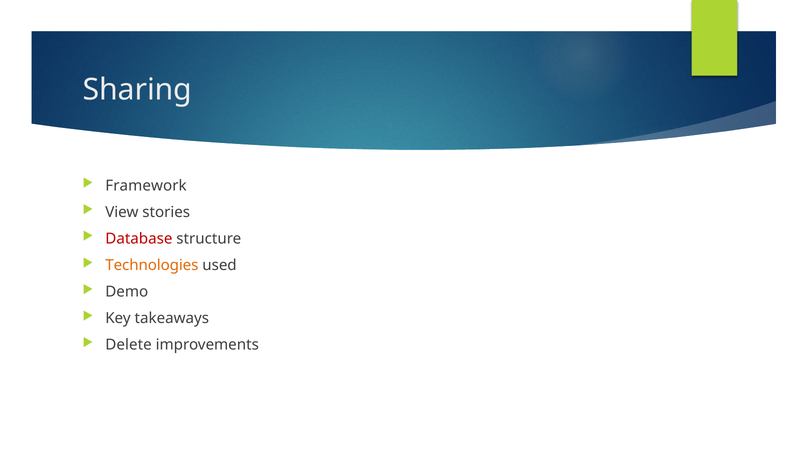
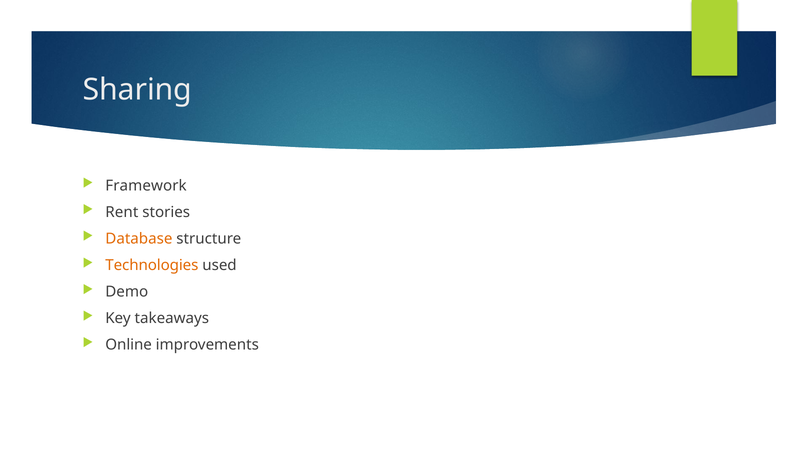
View: View -> Rent
Database colour: red -> orange
Delete: Delete -> Online
